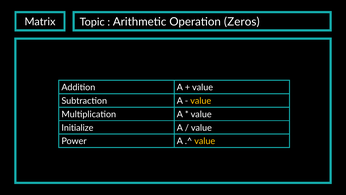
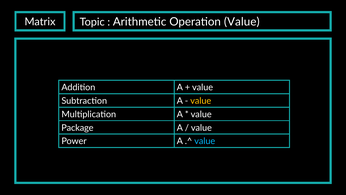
Operation Zeros: Zeros -> Value
Initialize: Initialize -> Package
value at (205, 141) colour: yellow -> light blue
